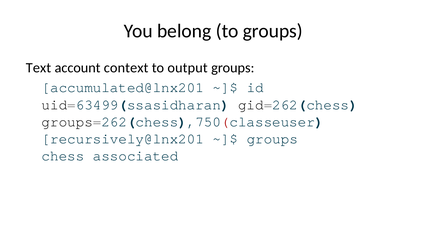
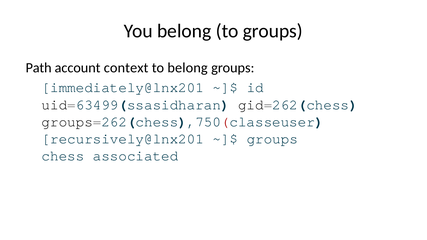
Text: Text -> Path
to output: output -> belong
accumulated@lnx201: accumulated@lnx201 -> immediately@lnx201
